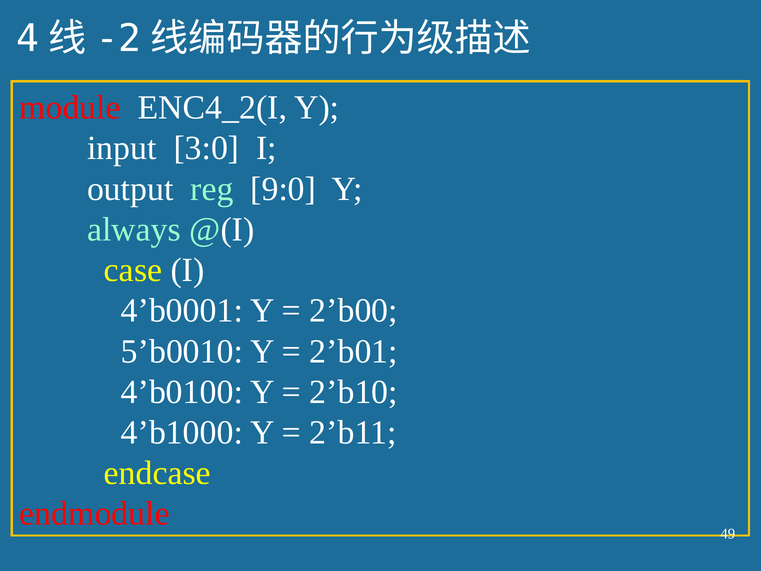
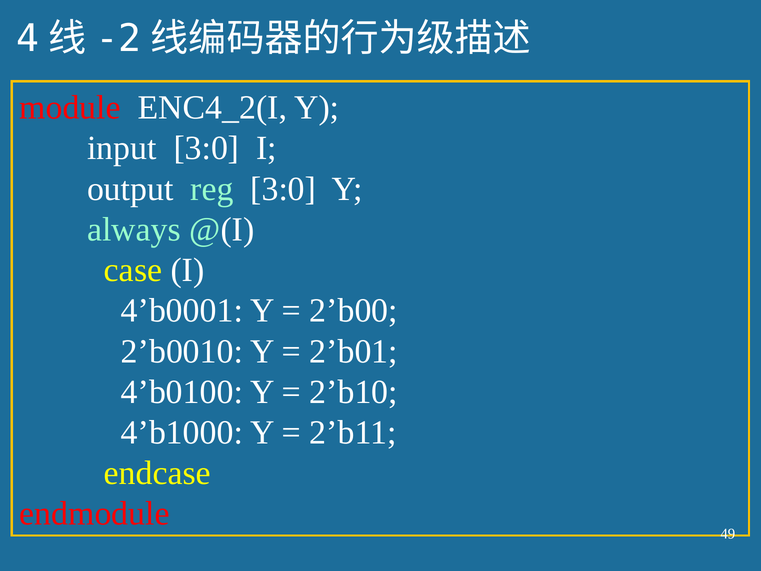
reg 9:0: 9:0 -> 3:0
5’b0010: 5’b0010 -> 2’b0010
